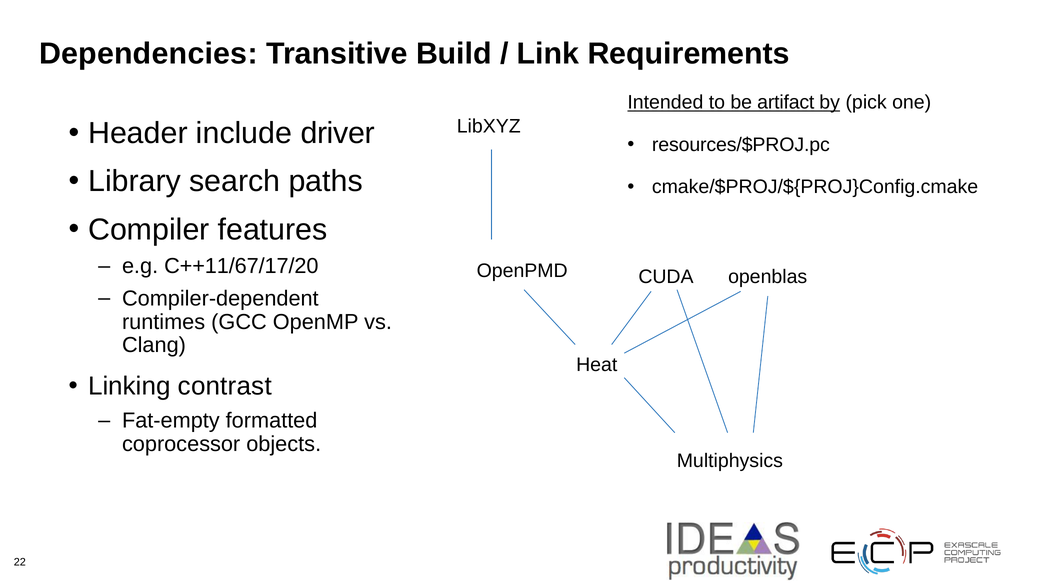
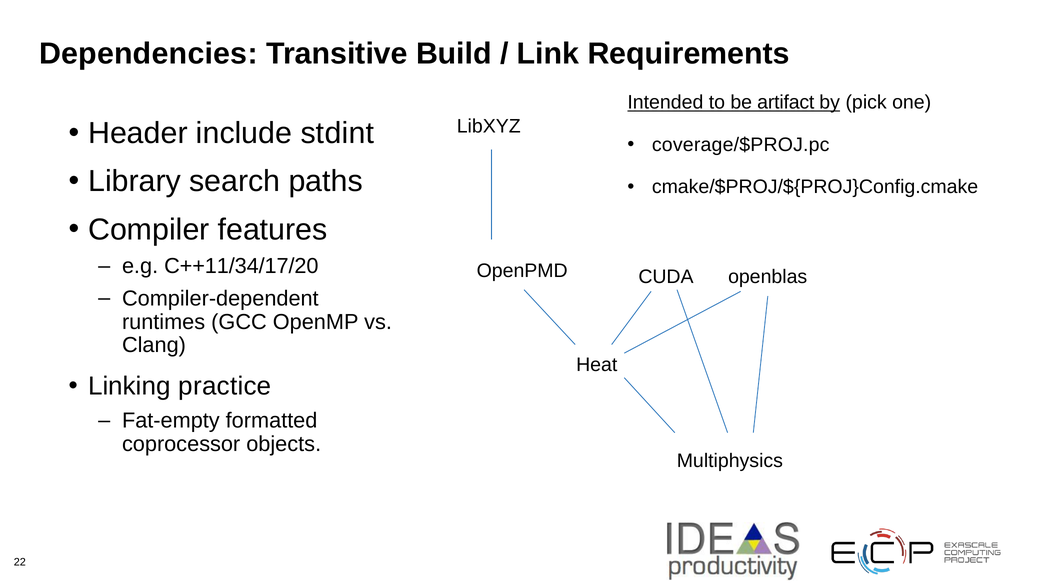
driver: driver -> stdint
resources/$PROJ.pc: resources/$PROJ.pc -> coverage/$PROJ.pc
C++11/67/17/20: C++11/67/17/20 -> C++11/34/17/20
contrast: contrast -> practice
